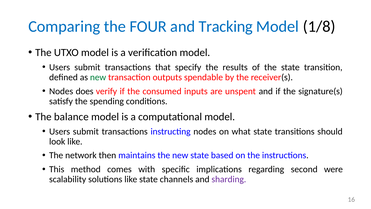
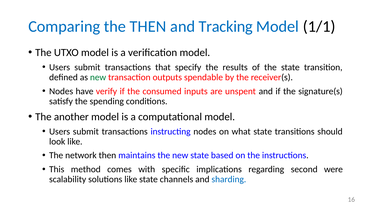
the FOUR: FOUR -> THEN
1/8: 1/8 -> 1/1
does: does -> have
balance: balance -> another
sharding colour: purple -> blue
